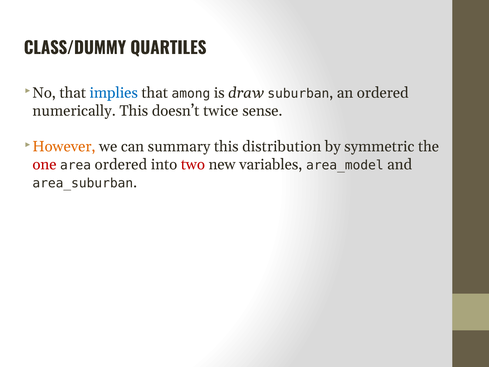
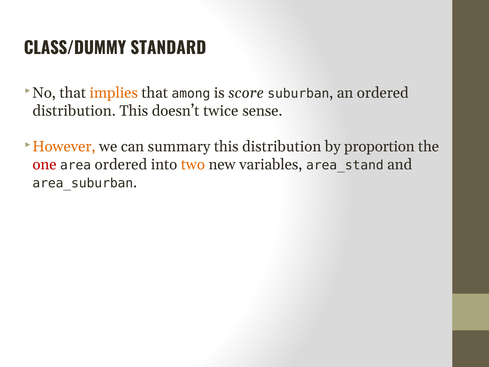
QUARTILES: QUARTILES -> STANDARD
implies colour: blue -> orange
draw: draw -> score
numerically at (74, 111): numerically -> distribution
symmetric: symmetric -> proportion
two colour: red -> orange
area_model: area_model -> area_stand
